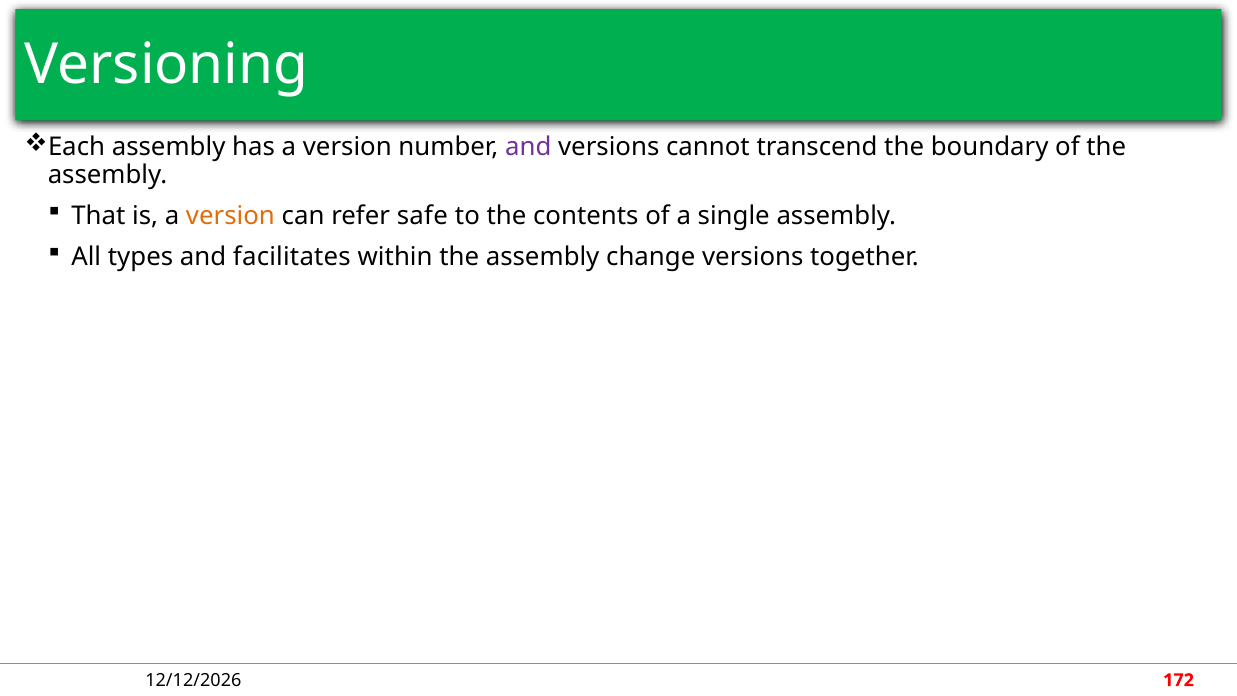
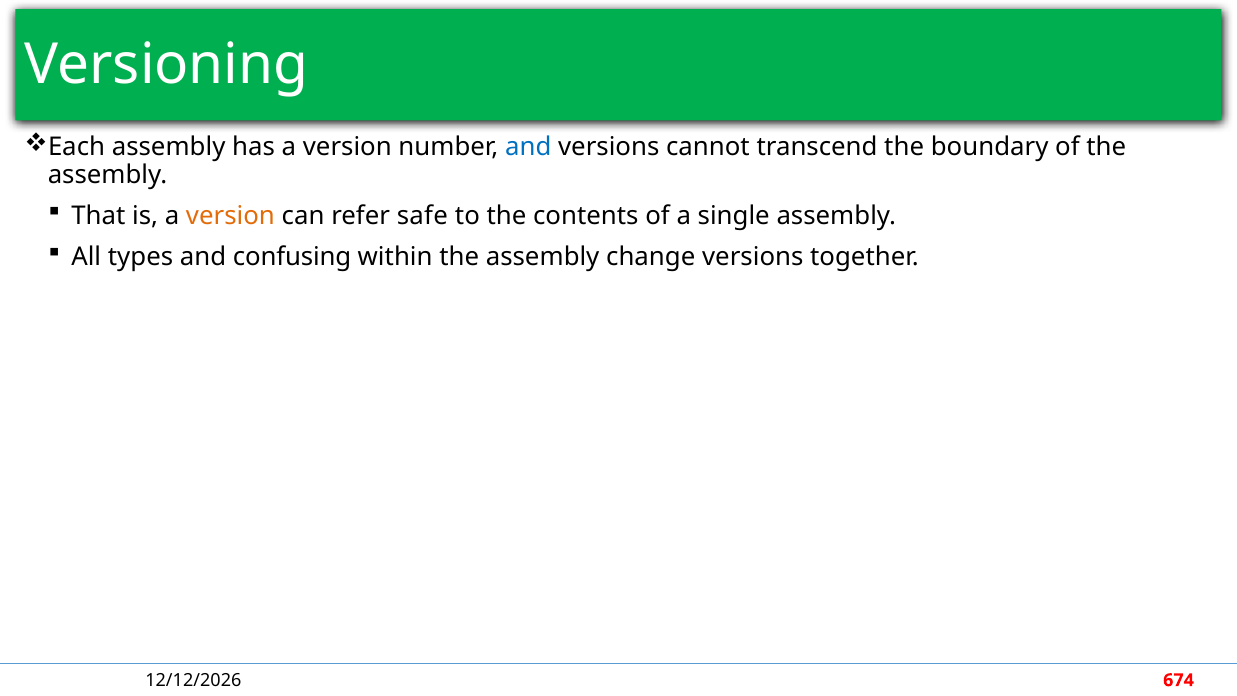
and at (528, 147) colour: purple -> blue
facilitates: facilitates -> confusing
172: 172 -> 674
